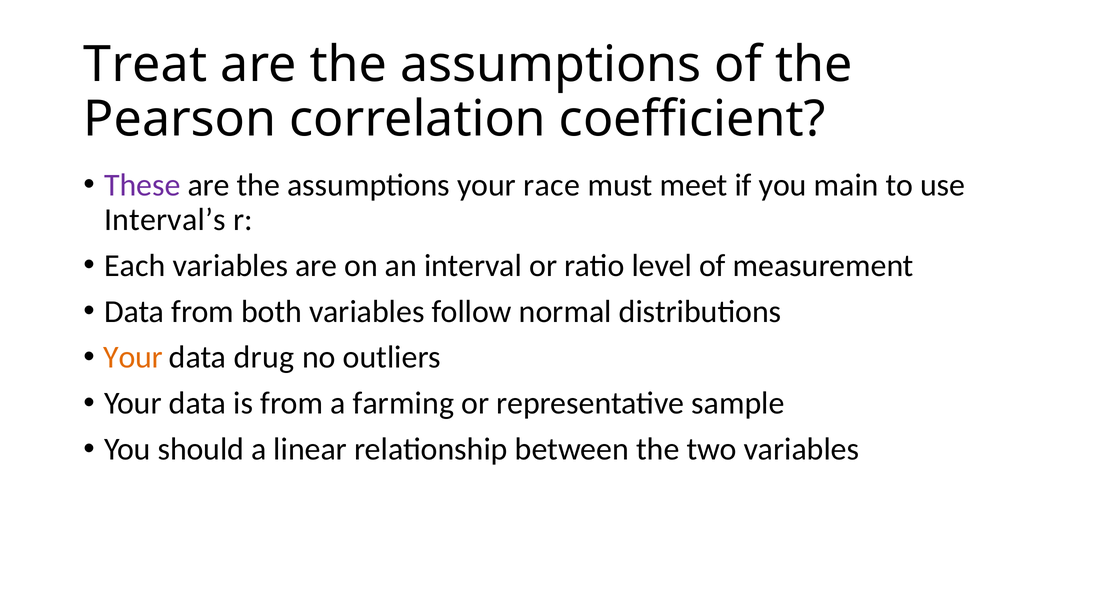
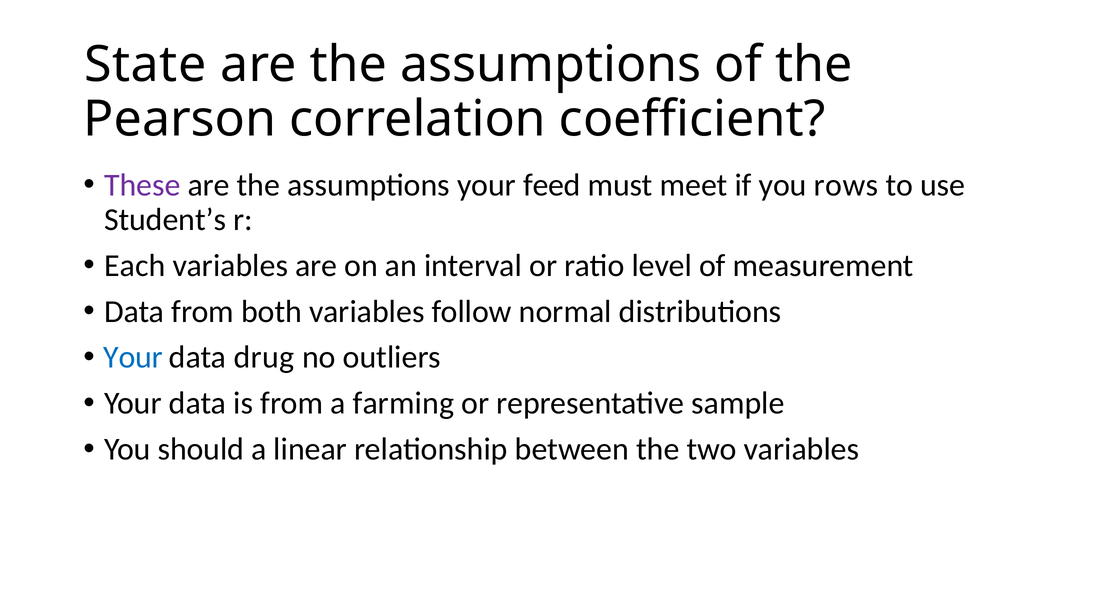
Treat: Treat -> State
race: race -> feed
main: main -> rows
Interval’s: Interval’s -> Student’s
Your at (133, 357) colour: orange -> blue
